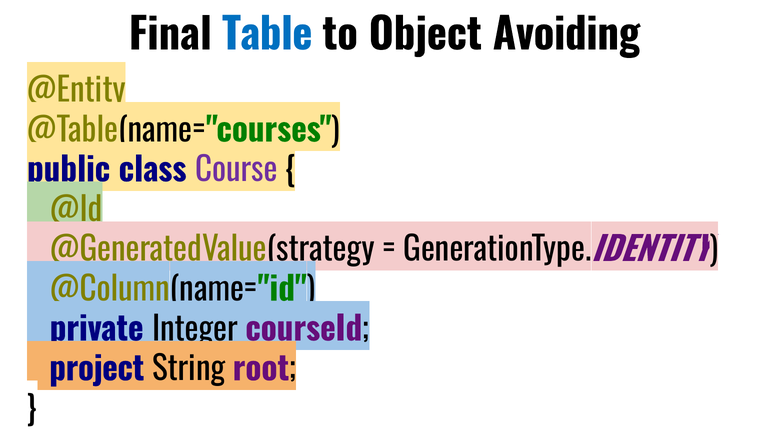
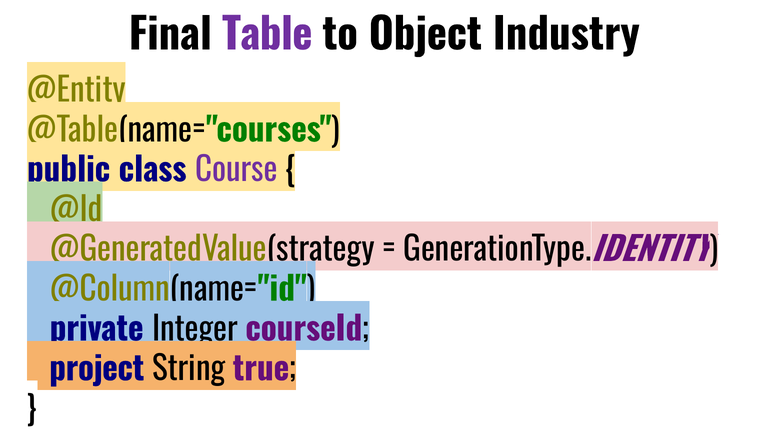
Table colour: blue -> purple
Avoiding: Avoiding -> Industry
root: root -> true
